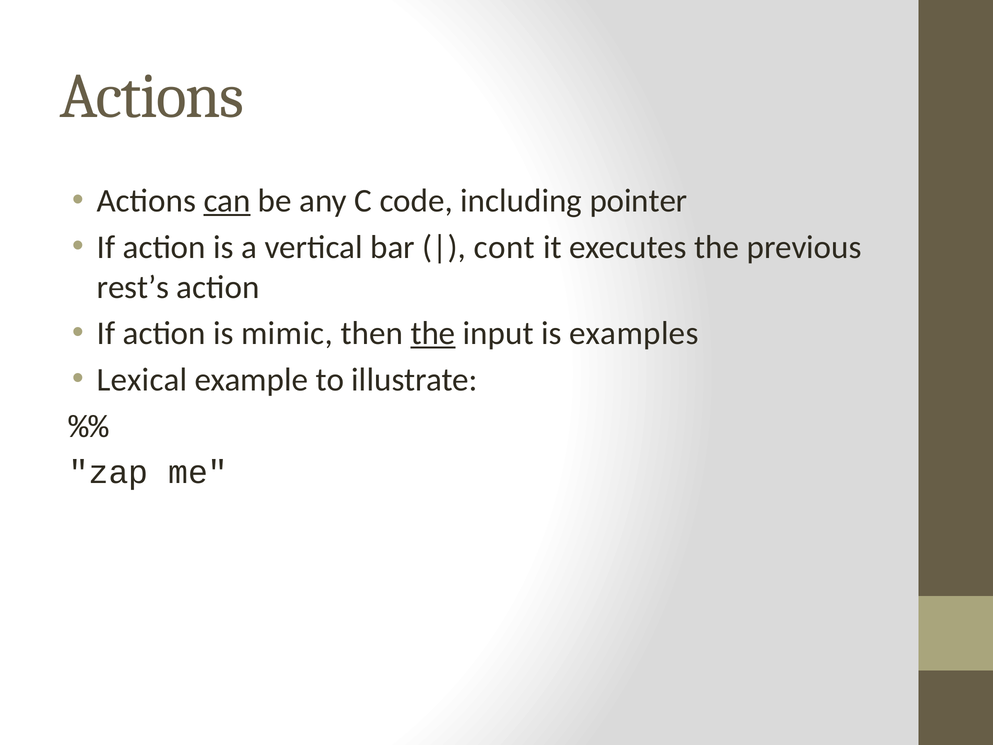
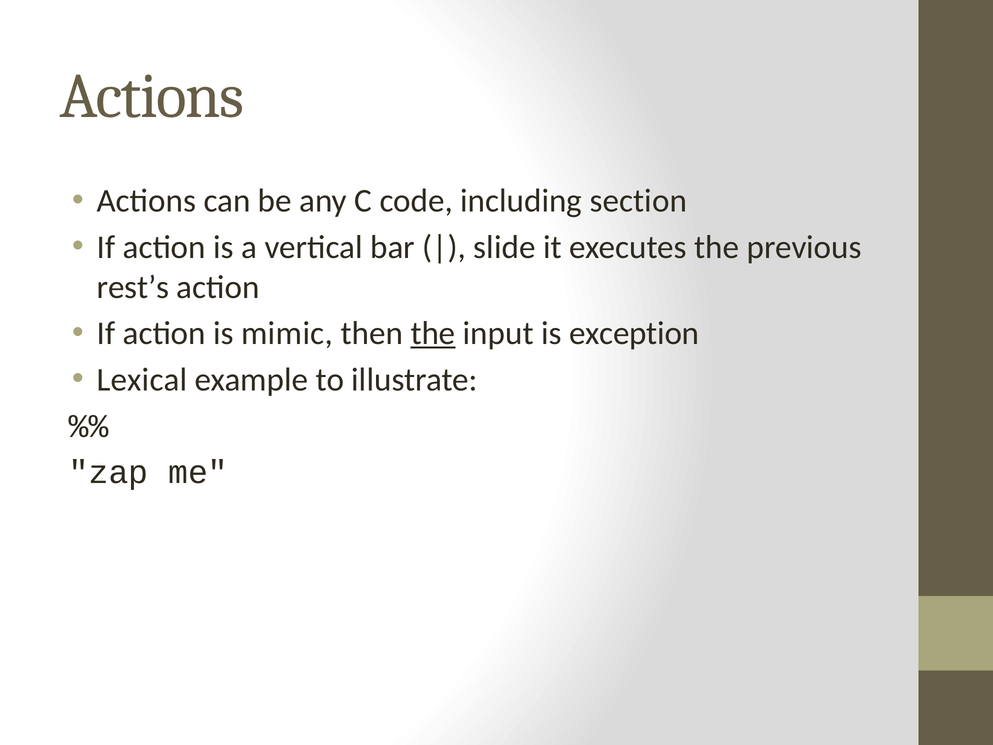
can underline: present -> none
pointer: pointer -> section
cont: cont -> slide
examples: examples -> exception
